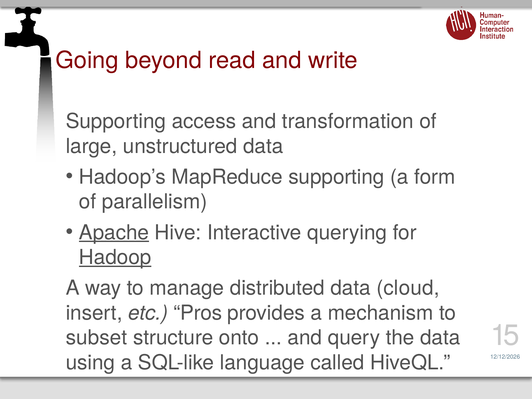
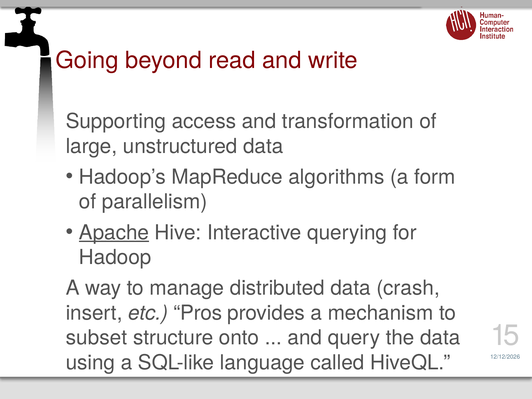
MapReduce supporting: supporting -> algorithms
Hadoop underline: present -> none
cloud: cloud -> crash
